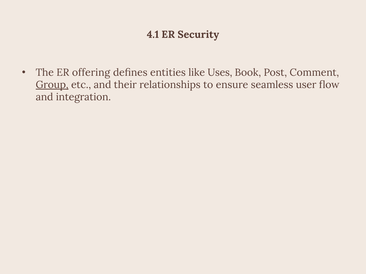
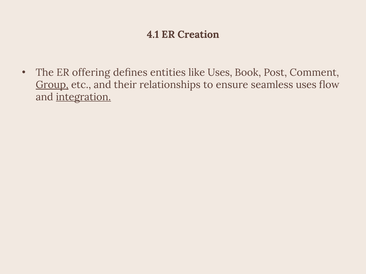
Security: Security -> Creation
seamless user: user -> uses
integration underline: none -> present
